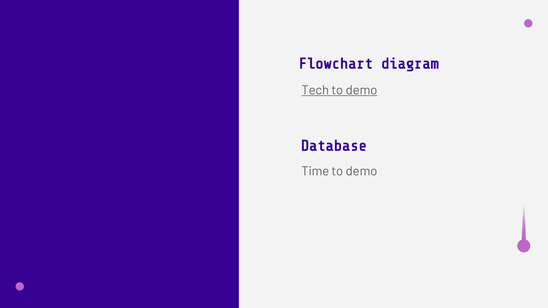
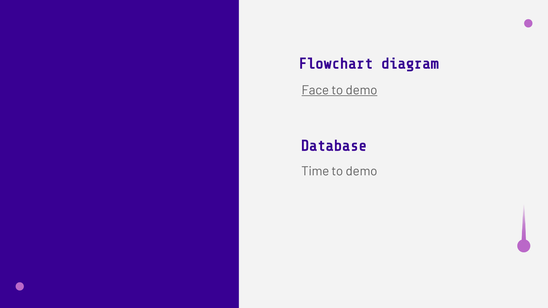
Tech: Tech -> Face
